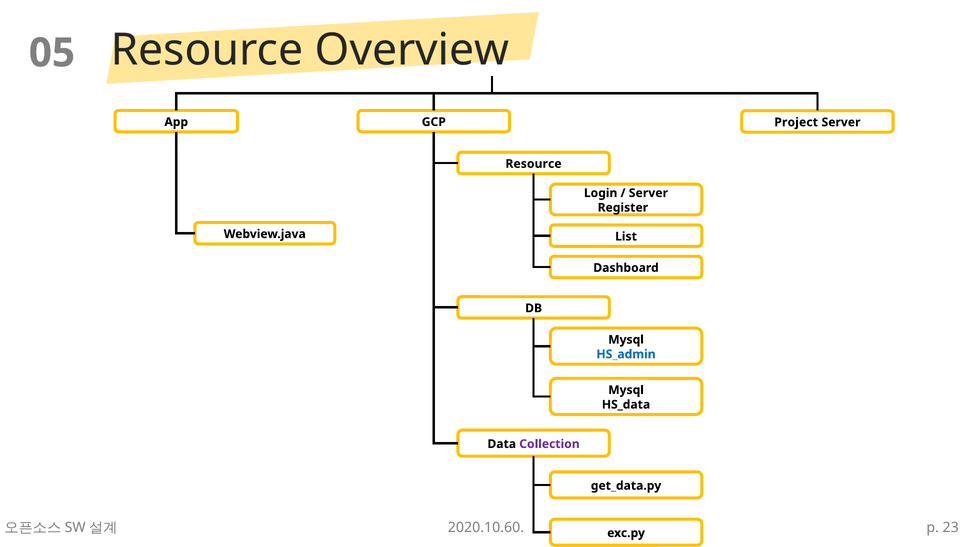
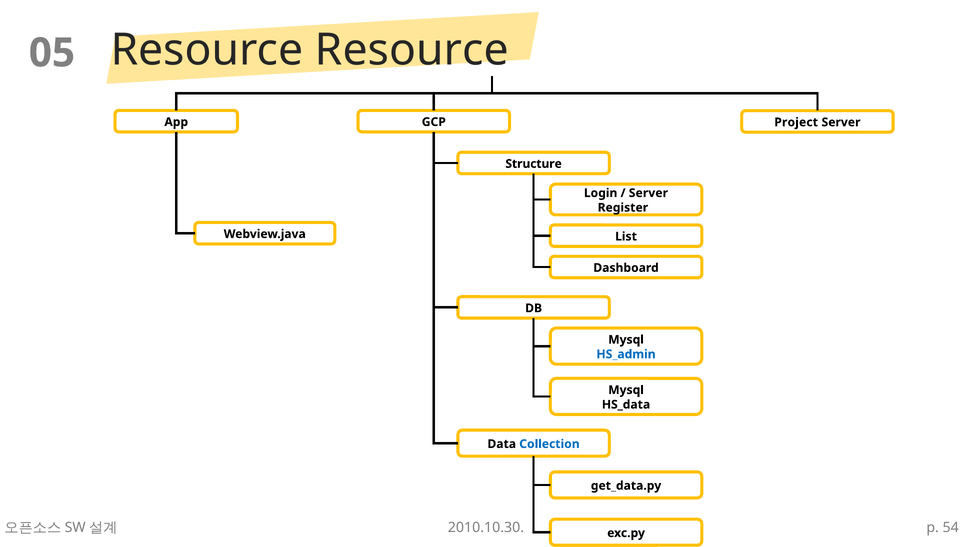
Resource Overview: Overview -> Resource
Resource at (533, 164): Resource -> Structure
Collection colour: purple -> blue
2020.10.60: 2020.10.60 -> 2010.10.30
23: 23 -> 54
